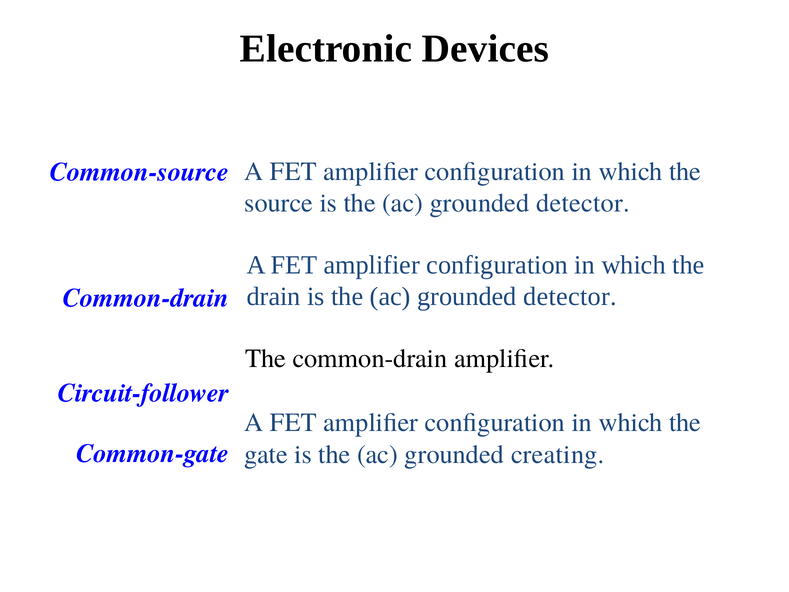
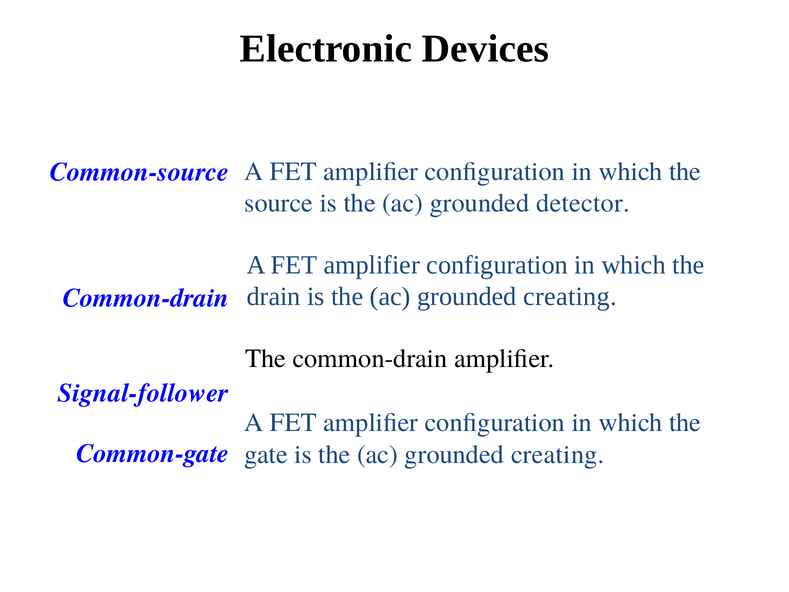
detector at (570, 296): detector -> creating
Circuit-follower: Circuit-follower -> Signal-follower
